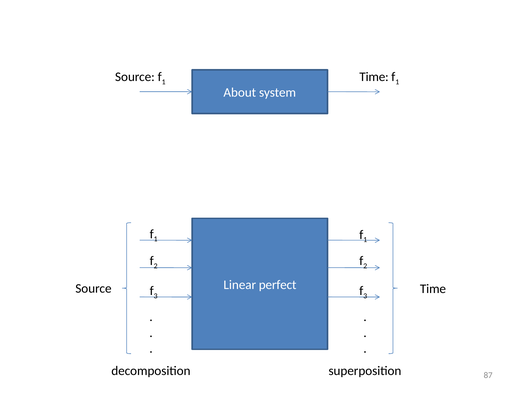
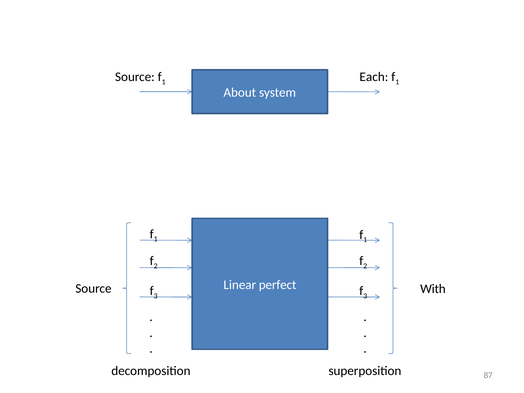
Time at (374, 77): Time -> Each
Time at (433, 289): Time -> With
